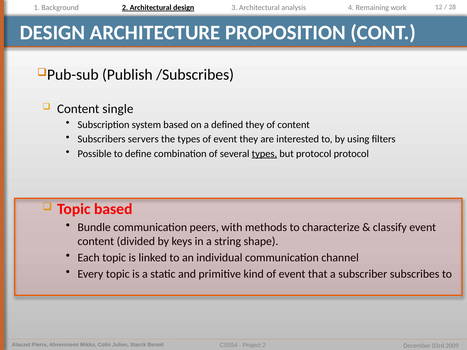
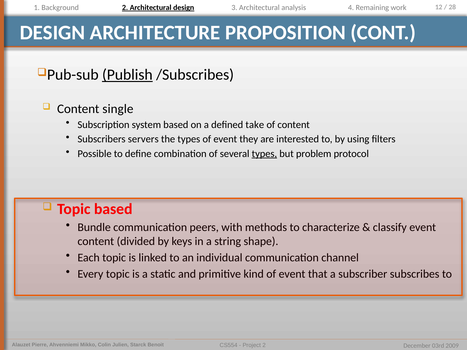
Publish underline: none -> present
defined they: they -> take
but protocol: protocol -> problem
